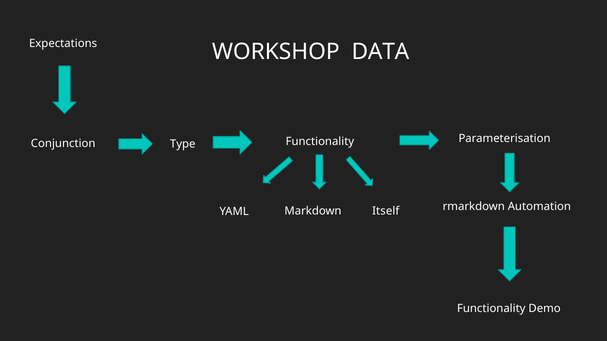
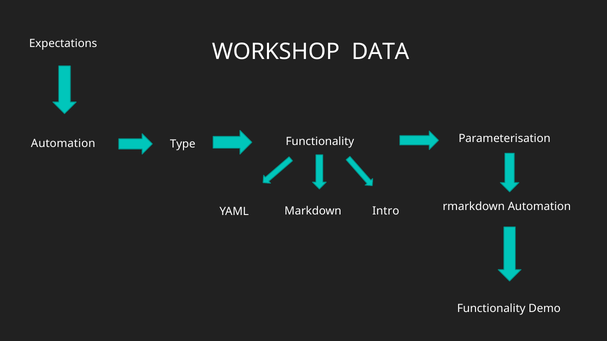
Conjunction at (63, 144): Conjunction -> Automation
Itself: Itself -> Intro
